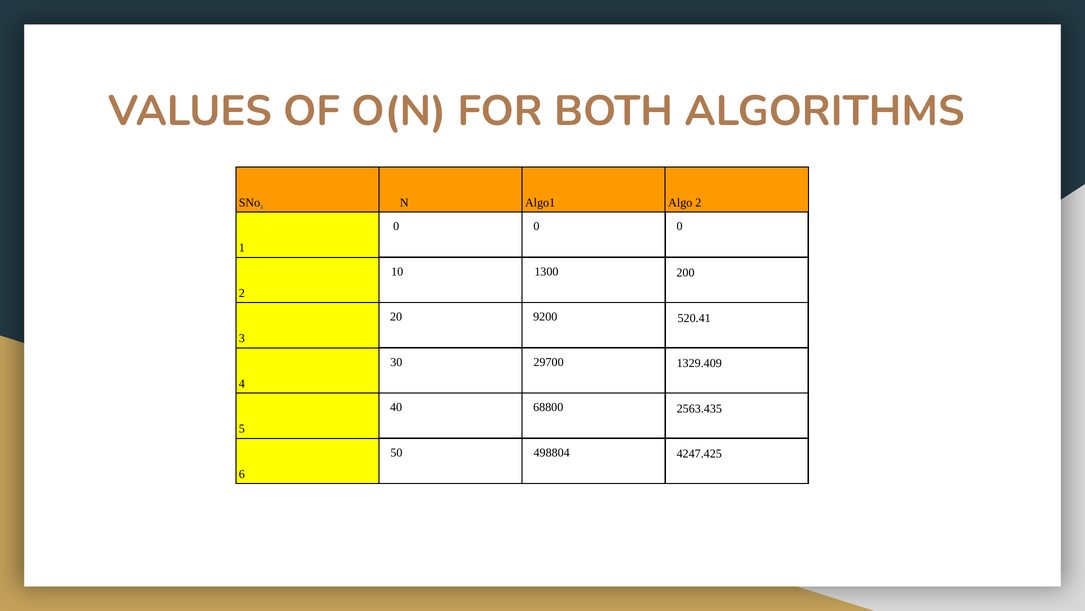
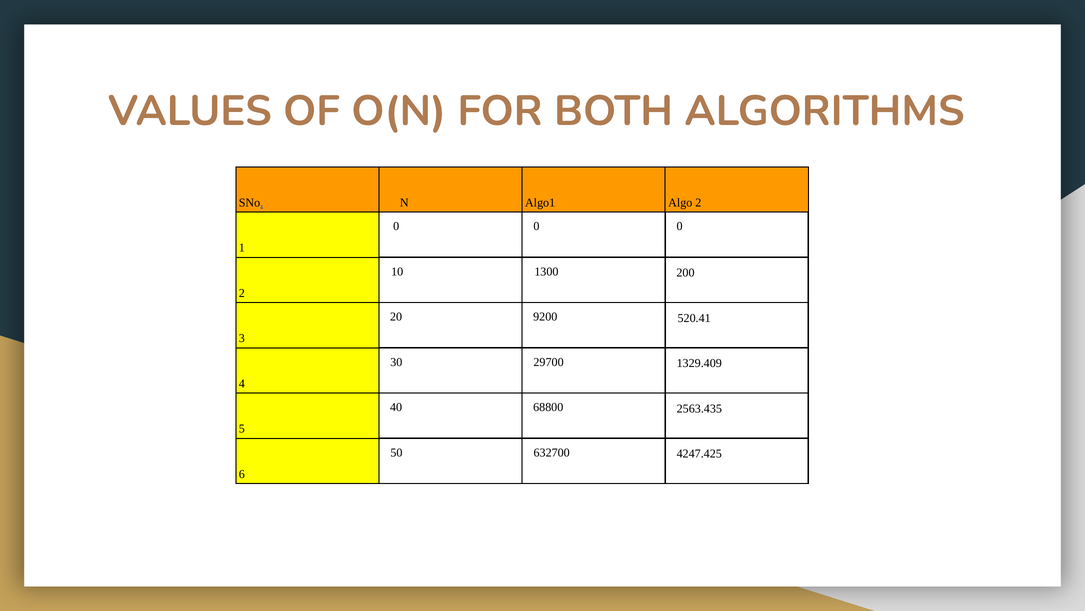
498804: 498804 -> 632700
